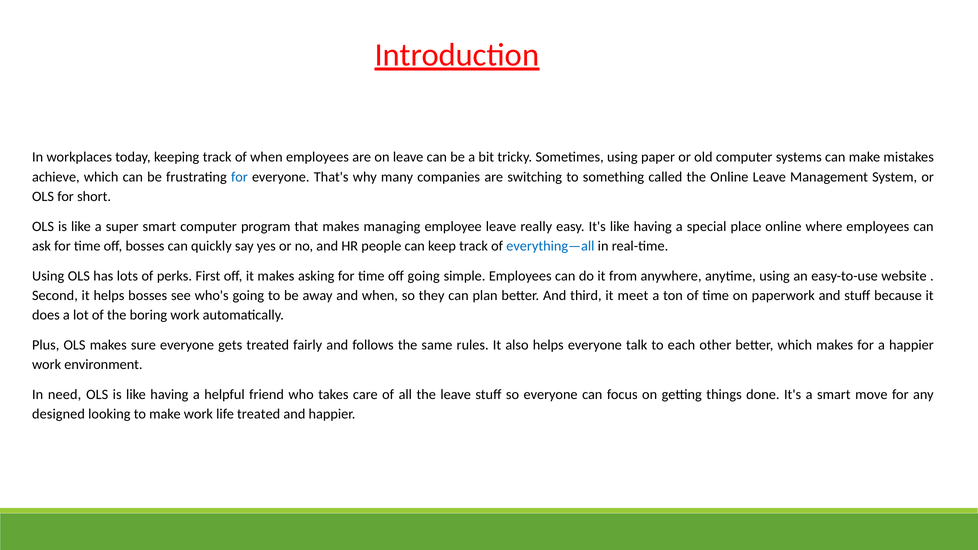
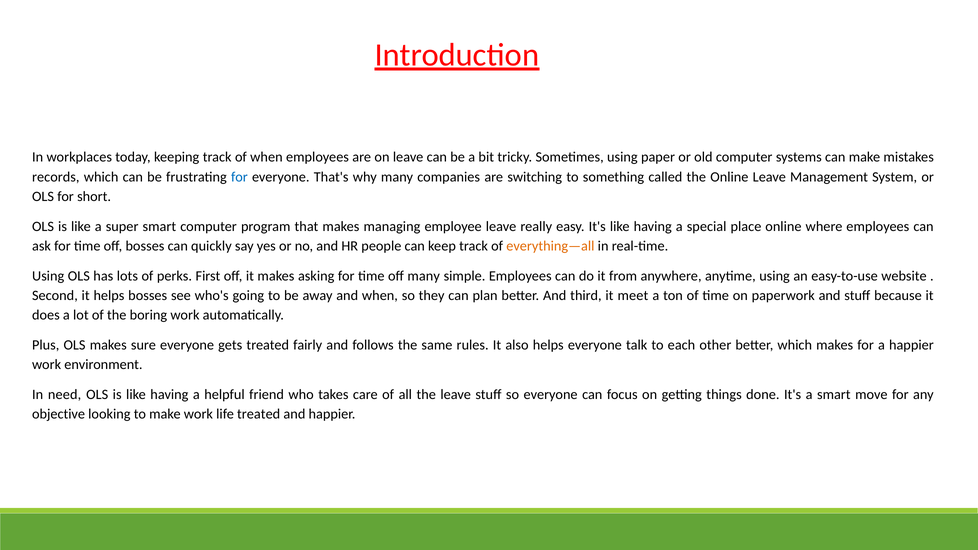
achieve: achieve -> records
everything—all colour: blue -> orange
off going: going -> many
designed: designed -> objective
